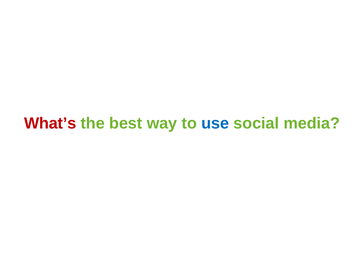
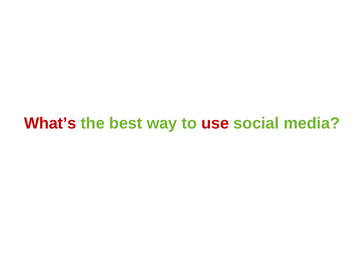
use colour: blue -> red
